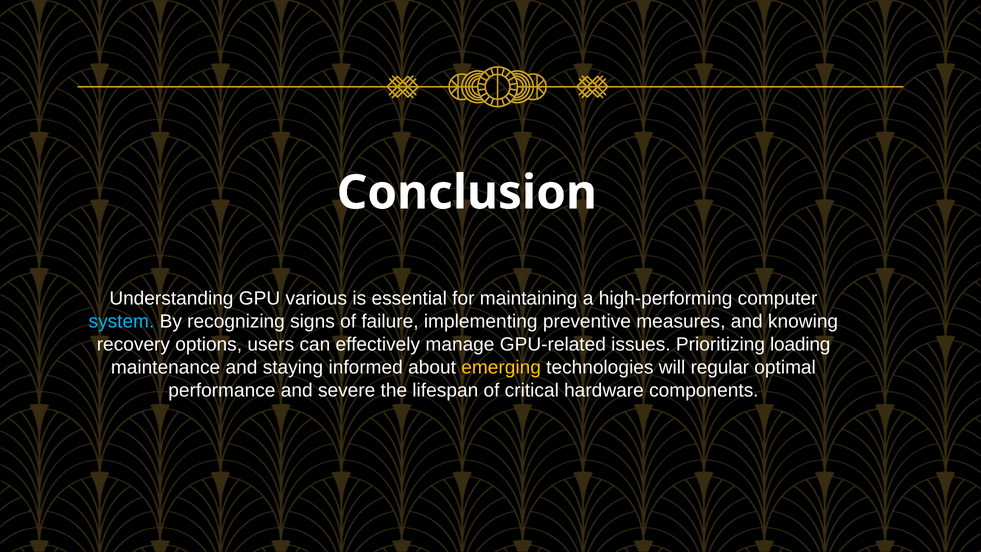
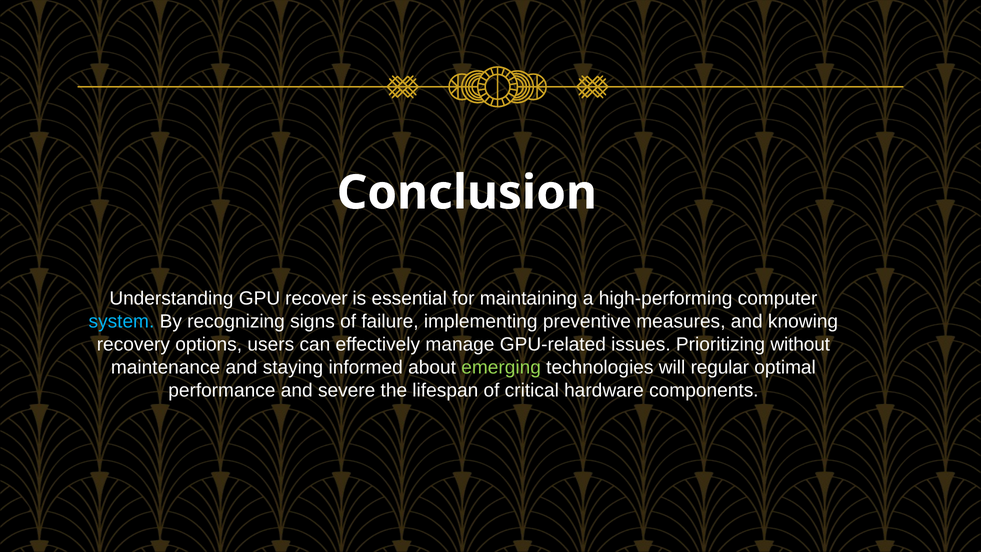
various: various -> recover
loading: loading -> without
emerging colour: yellow -> light green
